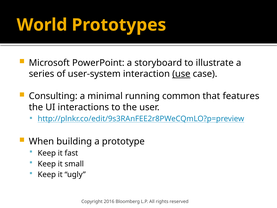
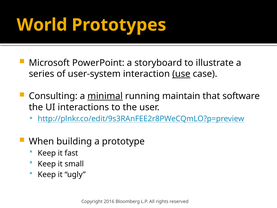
minimal underline: none -> present
common: common -> maintain
features: features -> software
